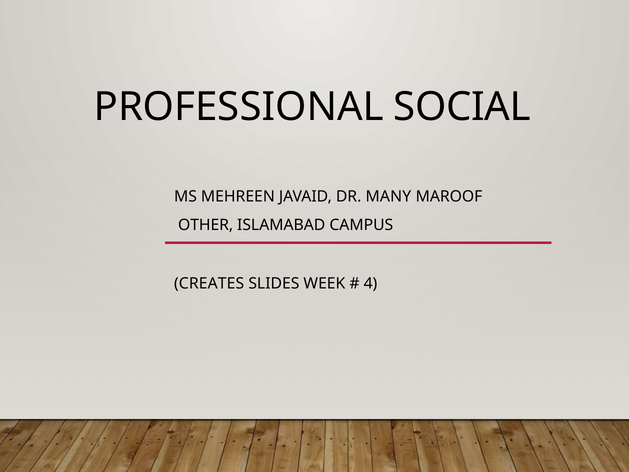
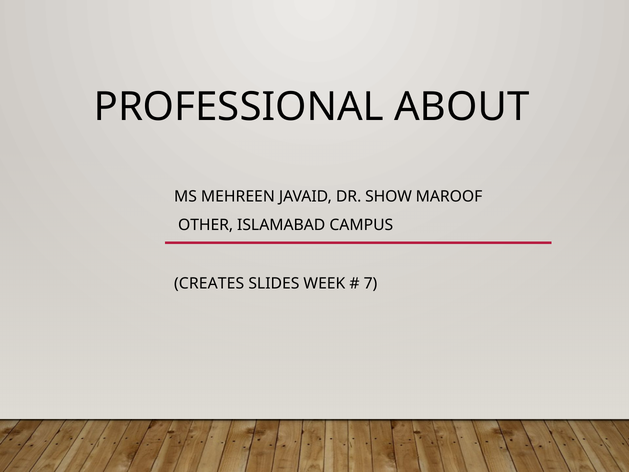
SOCIAL: SOCIAL -> ABOUT
MANY: MANY -> SHOW
4: 4 -> 7
